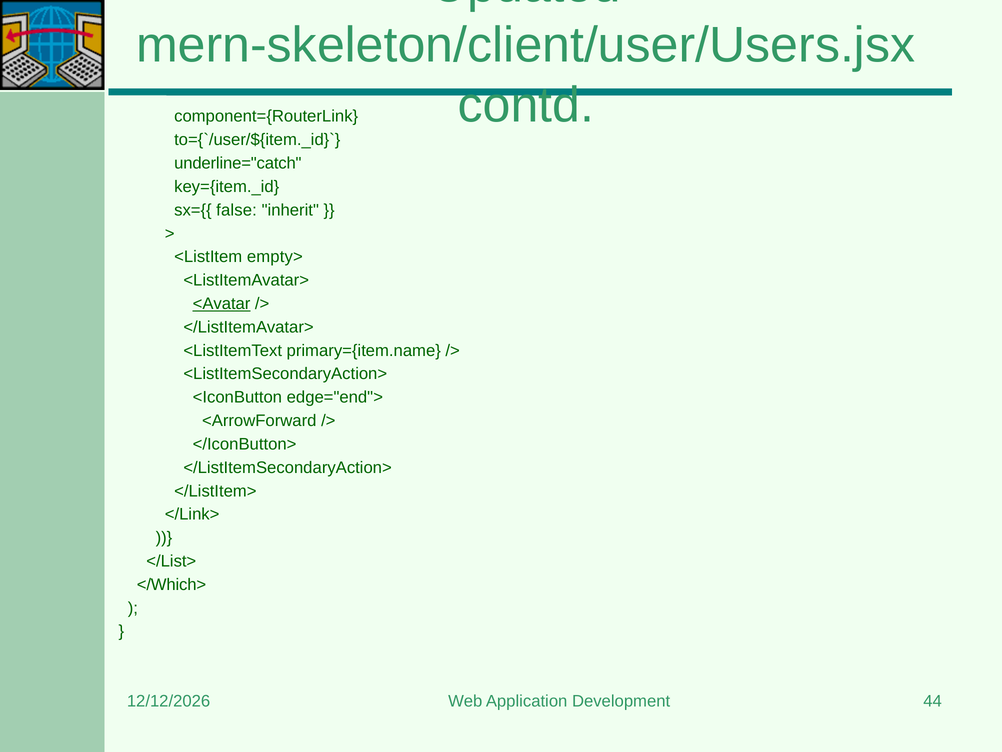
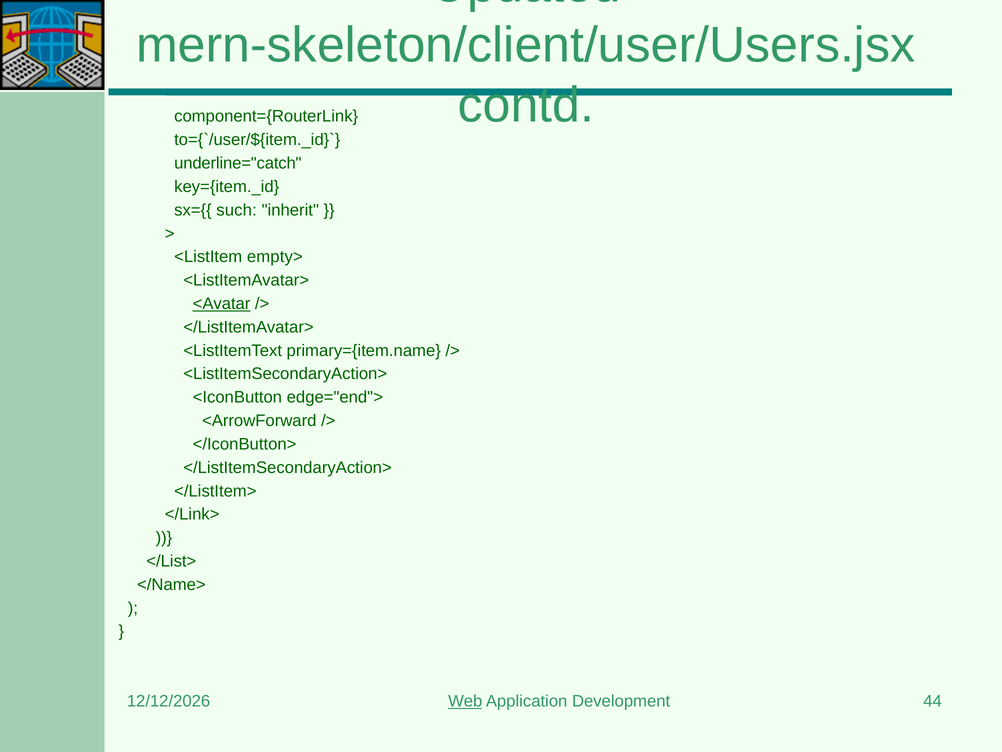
false: false -> such
</Which>: </Which> -> </Name>
Web underline: none -> present
